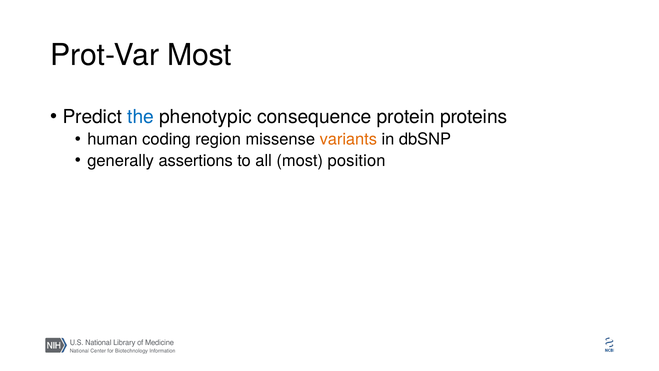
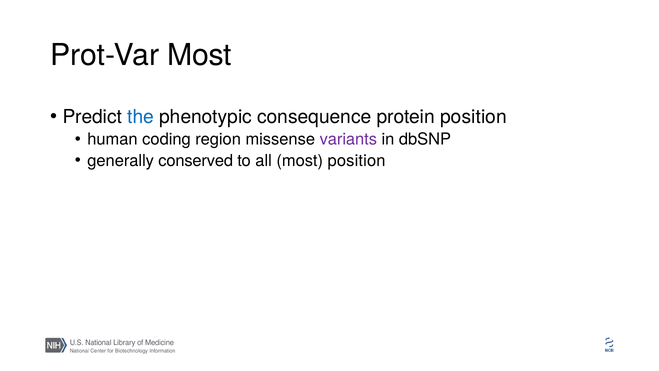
protein proteins: proteins -> position
variants colour: orange -> purple
assertions: assertions -> conserved
